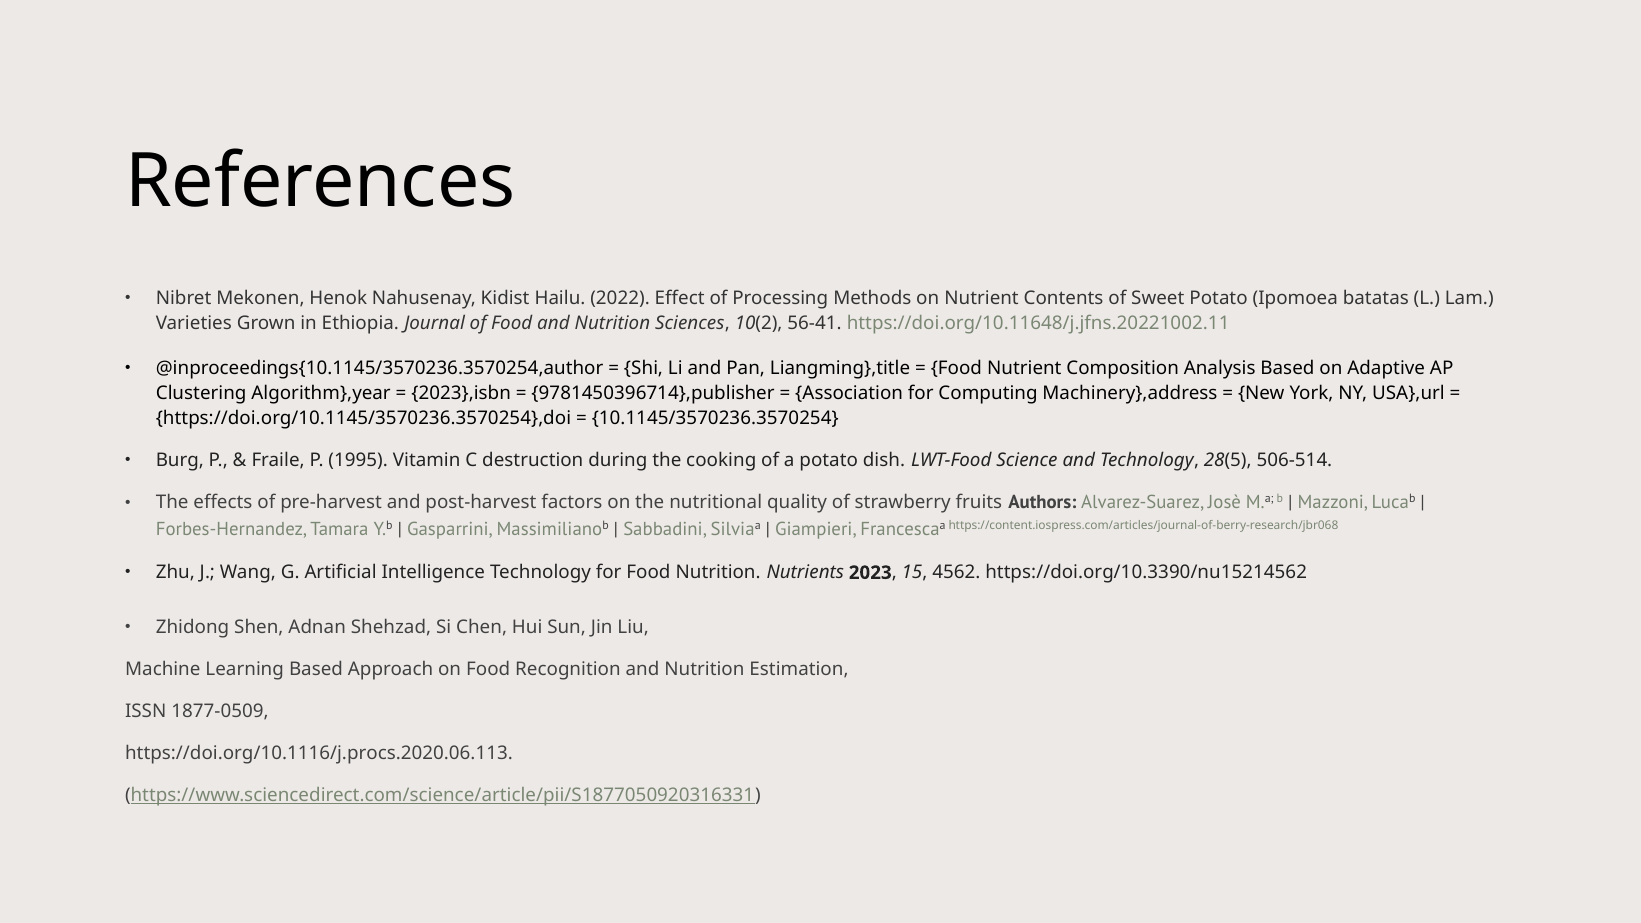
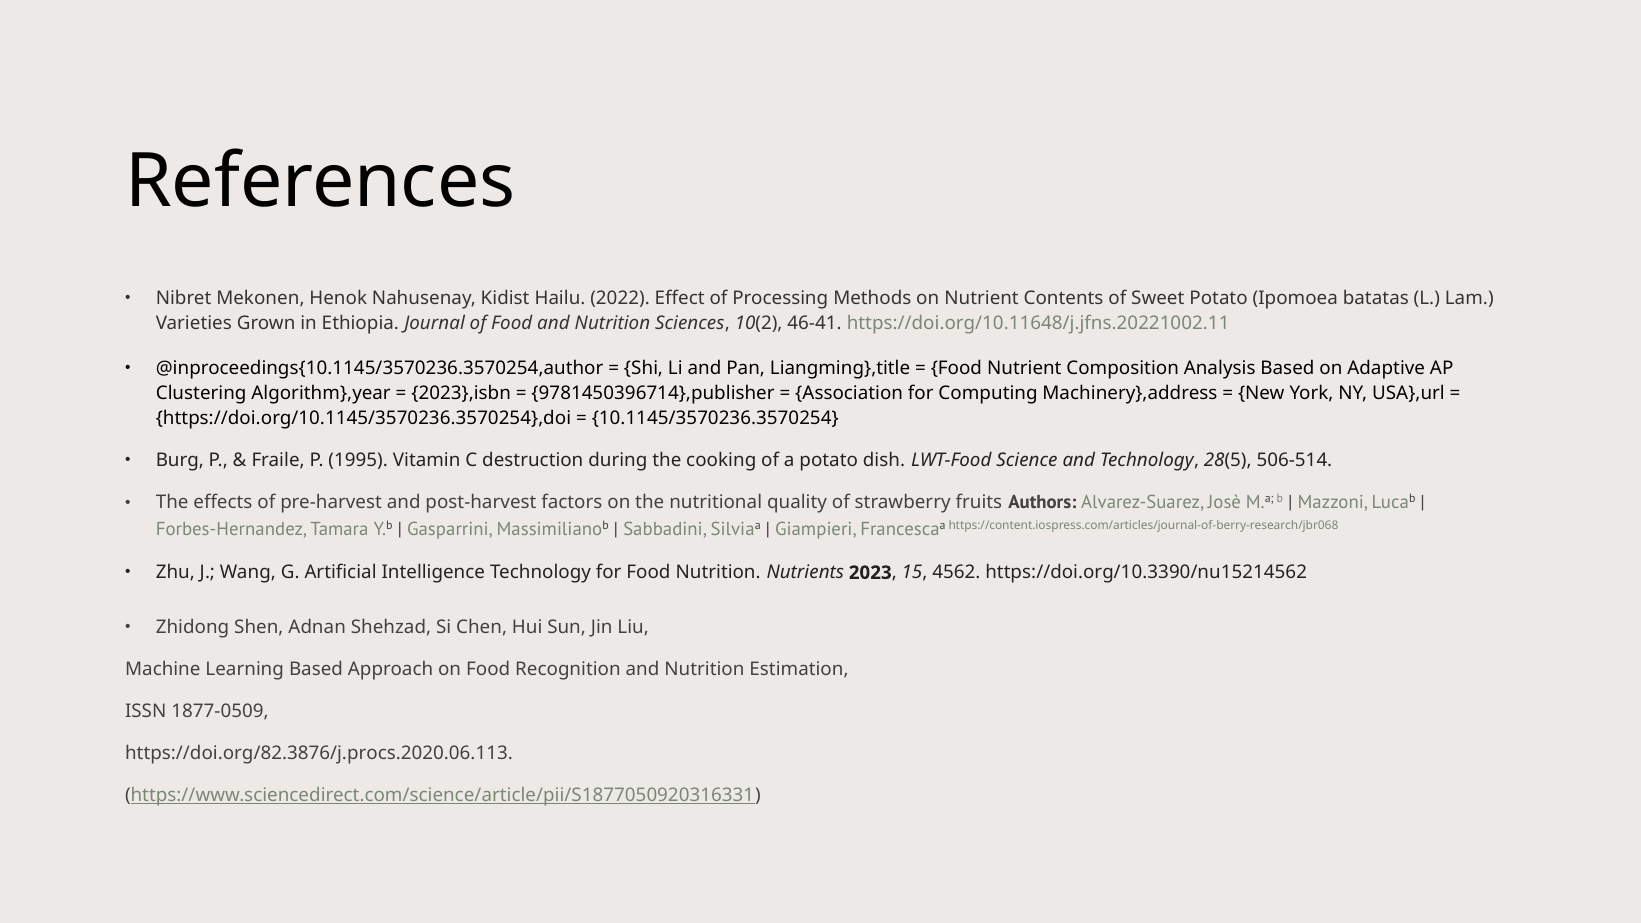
56-41: 56-41 -> 46-41
https://doi.org/10.1116/j.procs.2020.06.113: https://doi.org/10.1116/j.procs.2020.06.113 -> https://doi.org/82.3876/j.procs.2020.06.113
